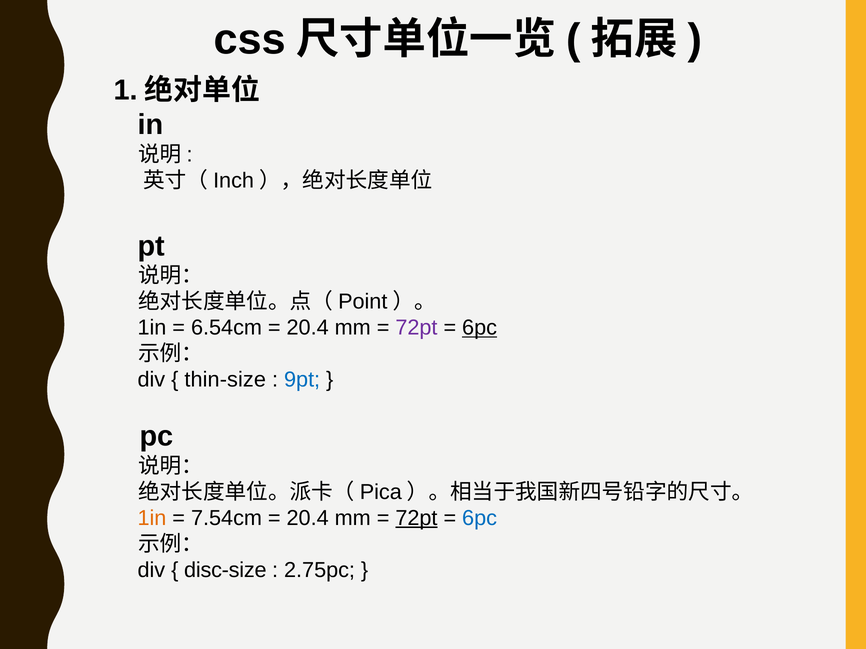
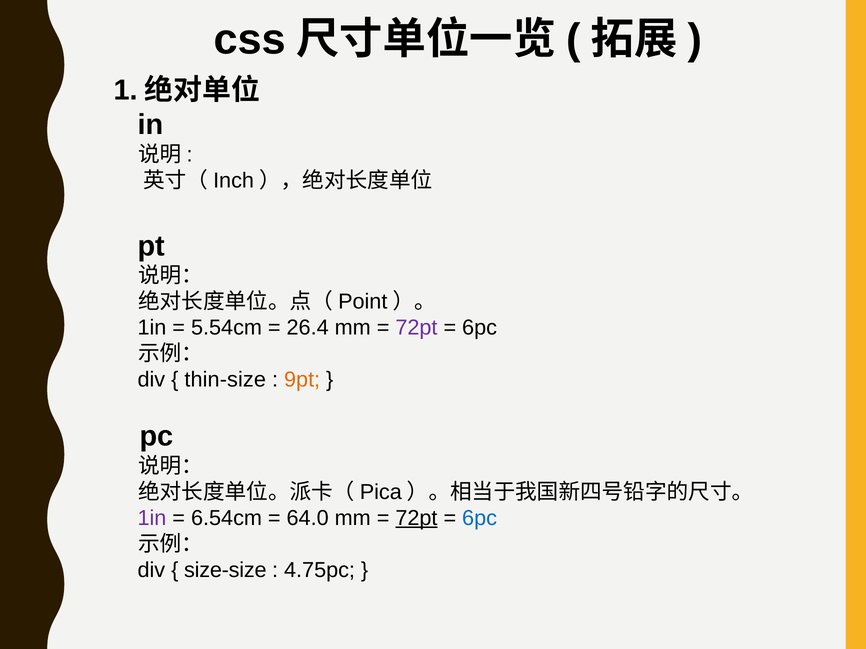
6.54cm: 6.54cm -> 5.54cm
20.4 at (308, 328): 20.4 -> 26.4
6pc at (480, 328) underline: present -> none
9pt colour: blue -> orange
1in at (152, 518) colour: orange -> purple
7.54cm: 7.54cm -> 6.54cm
20.4 at (308, 518): 20.4 -> 64.0
disc-size: disc-size -> size-size
2.75pc: 2.75pc -> 4.75pc
